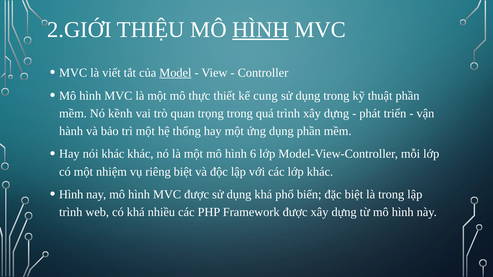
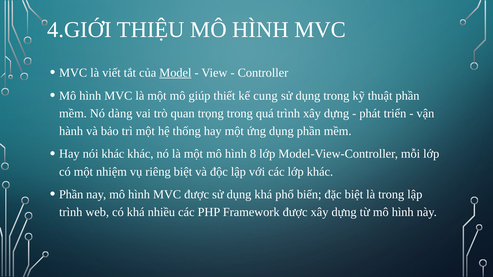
2.GIỚI: 2.GIỚI -> 4.GIỚI
HÌNH at (261, 30) underline: present -> none
thực: thực -> giúp
kềnh: kềnh -> dàng
6: 6 -> 8
Hình at (71, 195): Hình -> Phần
